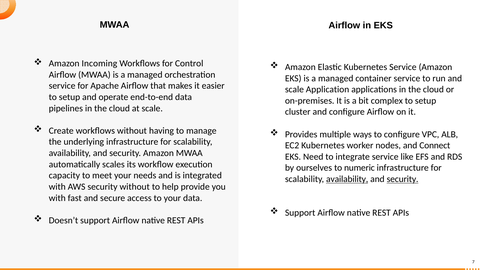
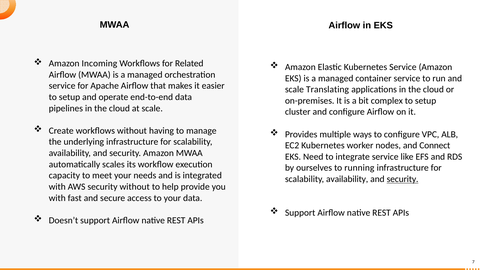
Control: Control -> Related
Application: Application -> Translating
numeric: numeric -> running
availability at (347, 179) underline: present -> none
